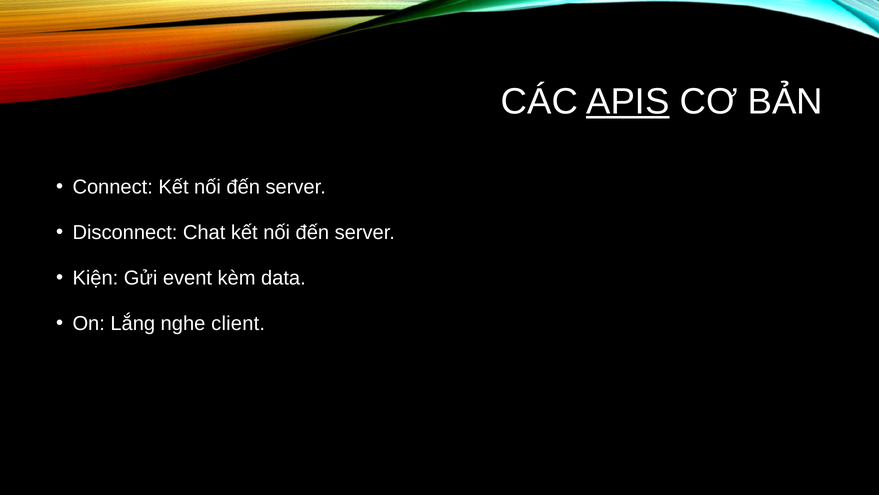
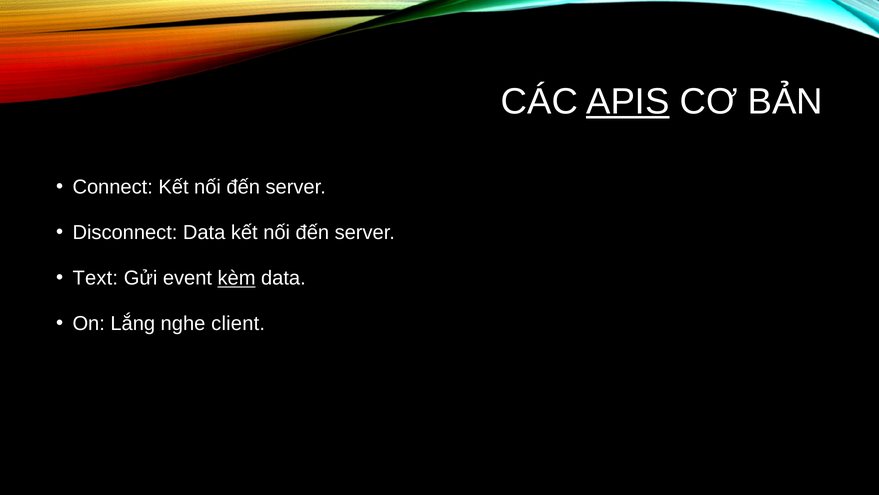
Disconnect Chat: Chat -> Data
Kiện: Kiện -> Text
kèm underline: none -> present
